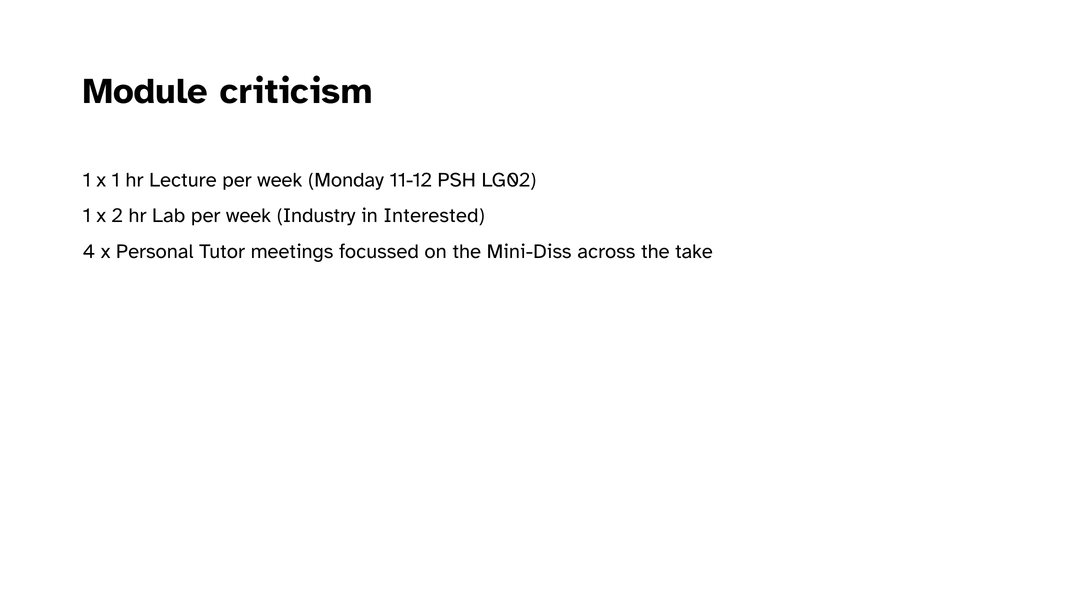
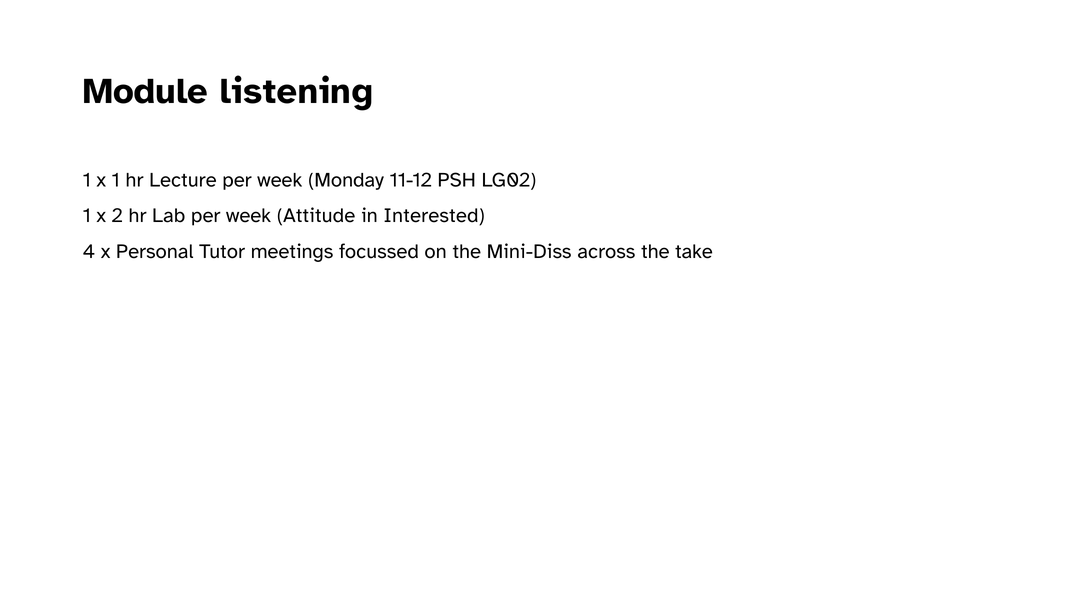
criticism: criticism -> listening
Industry: Industry -> Attitude
